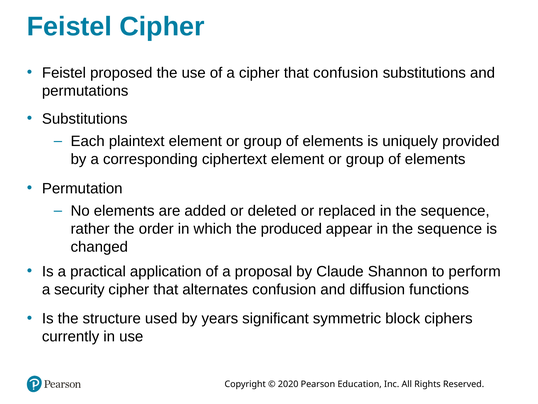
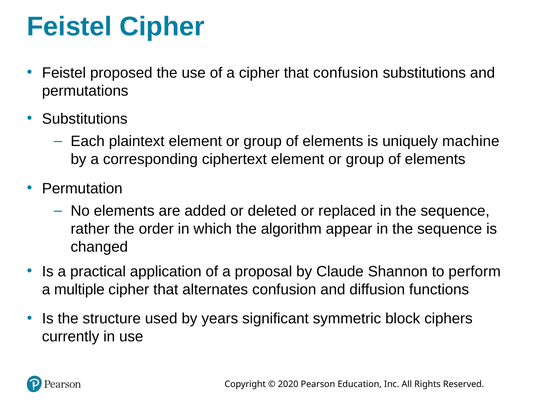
provided: provided -> machine
produced: produced -> algorithm
security: security -> multiple
